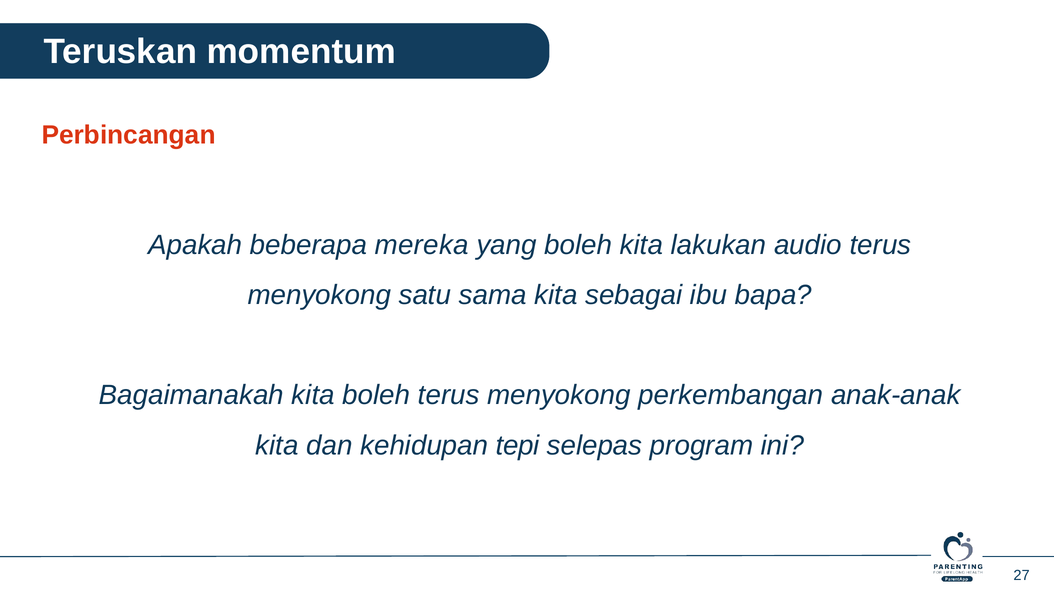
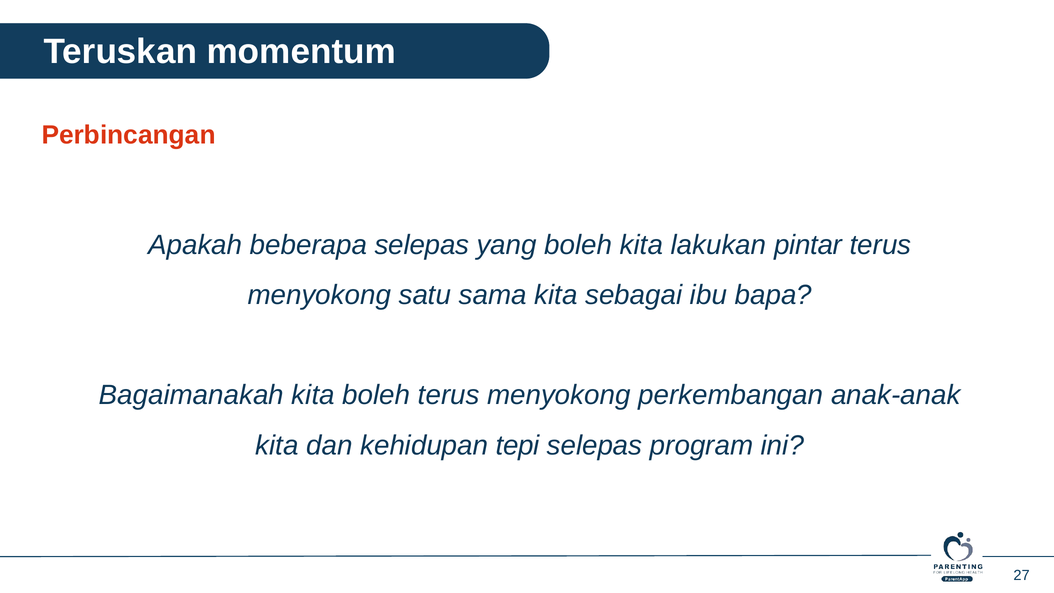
beberapa mereka: mereka -> selepas
audio: audio -> pintar
